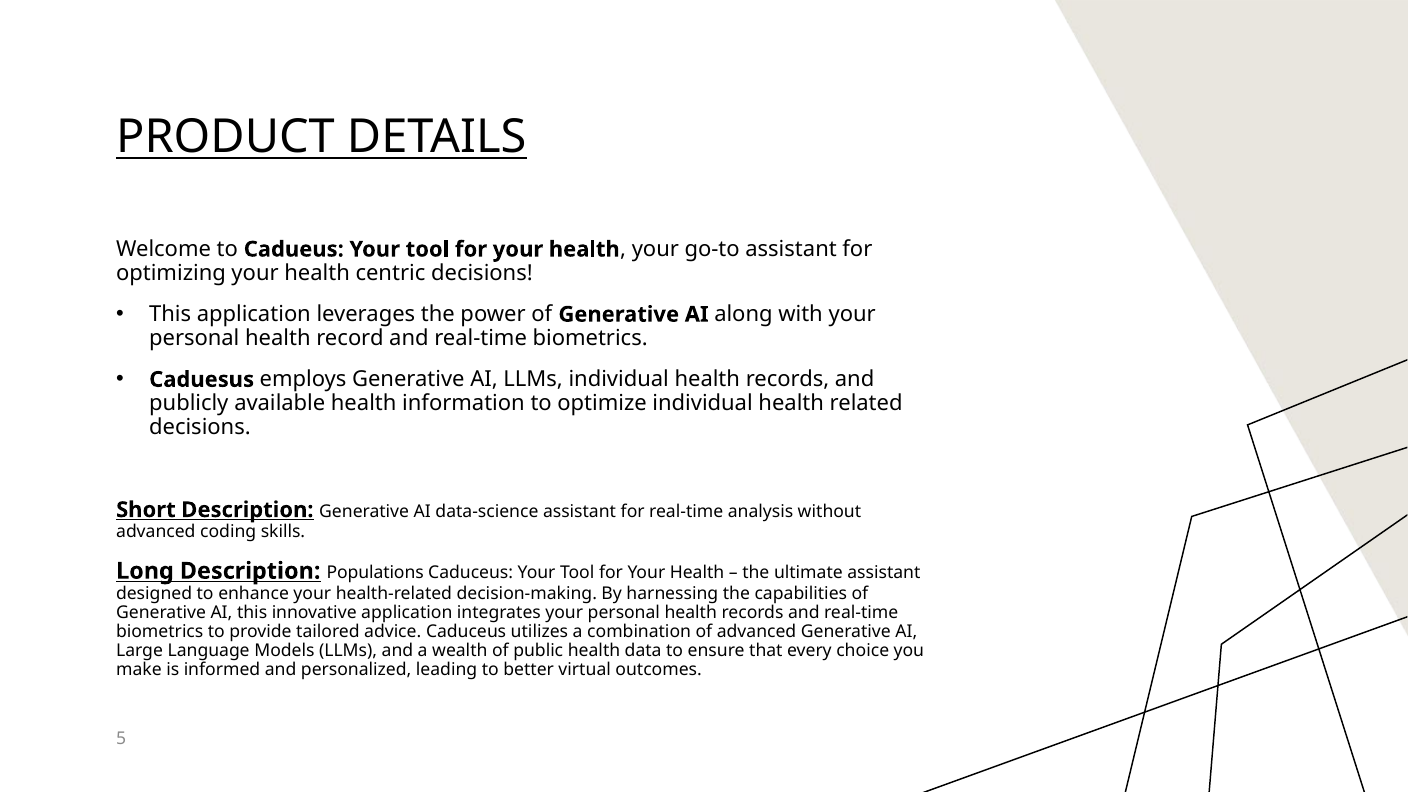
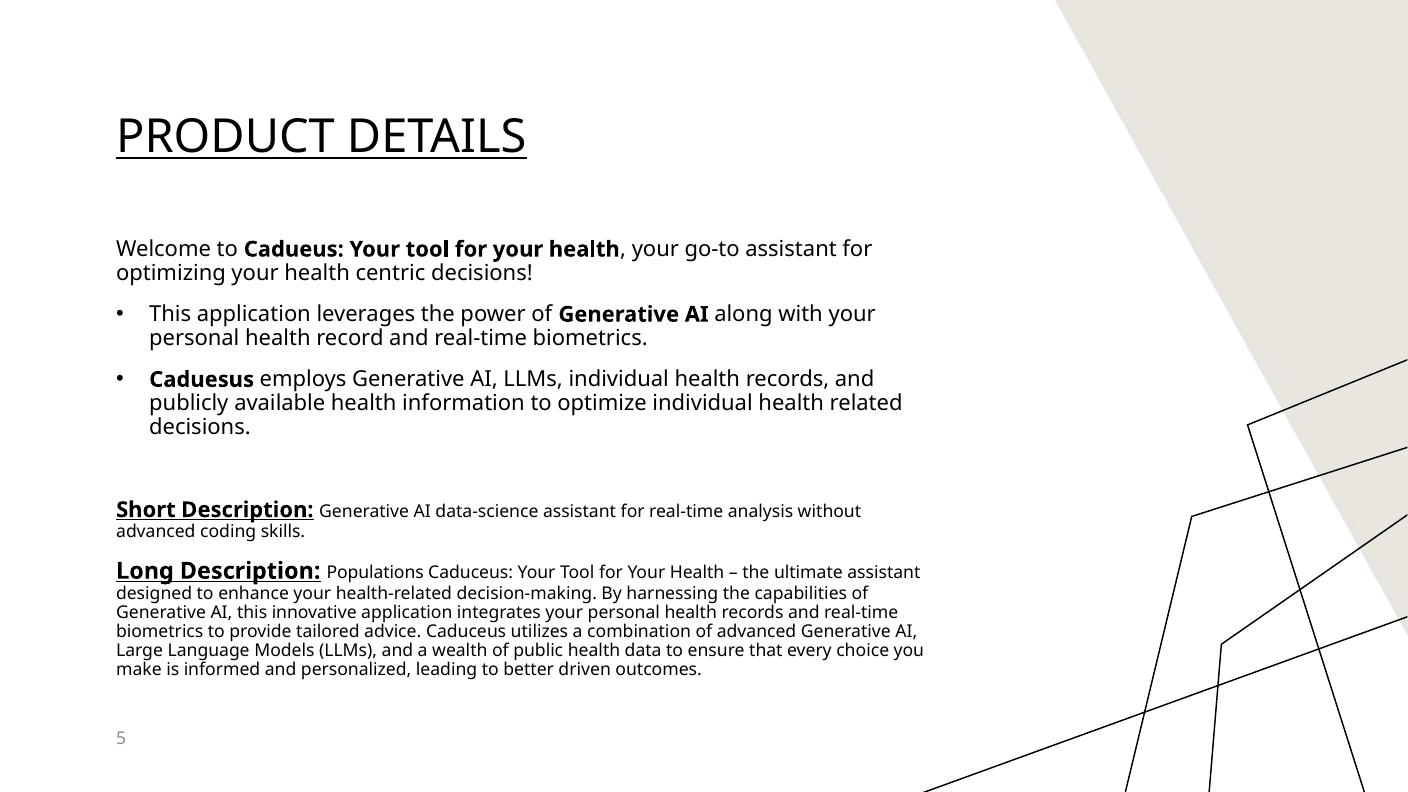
virtual: virtual -> driven
